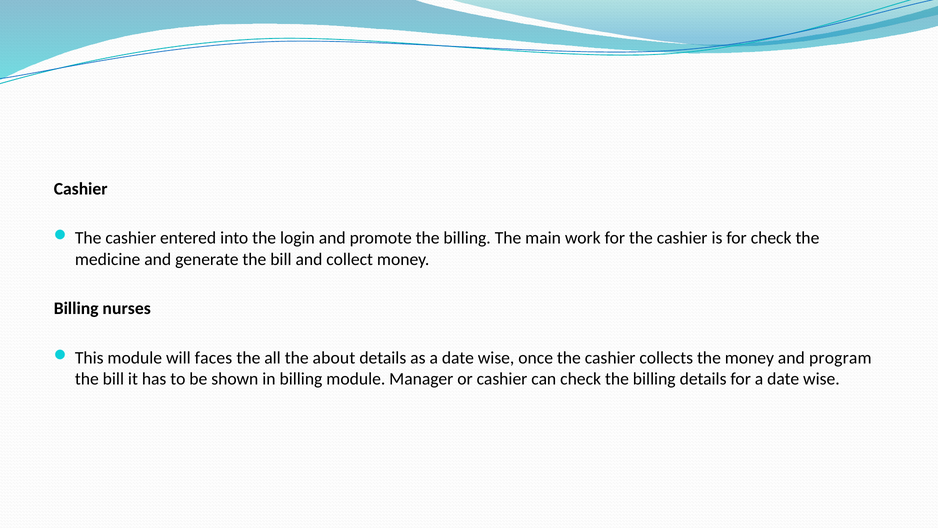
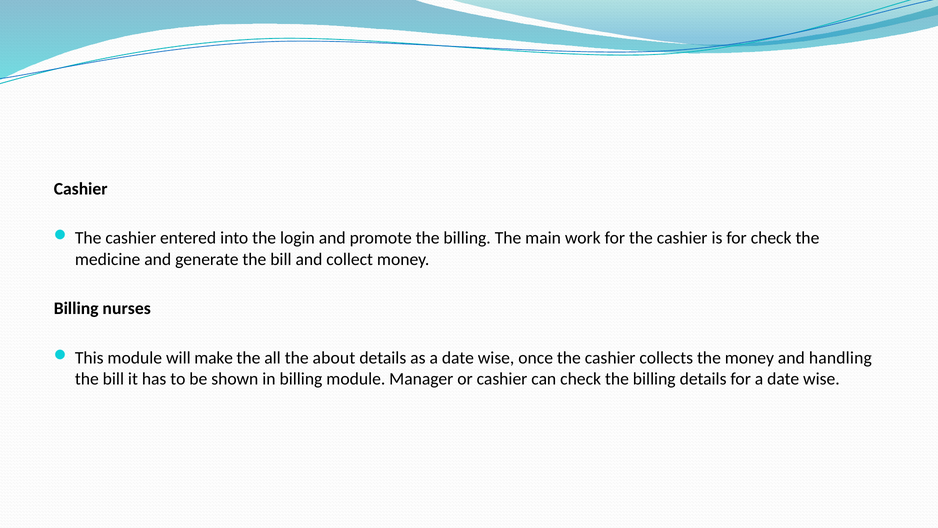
faces: faces -> make
program: program -> handling
